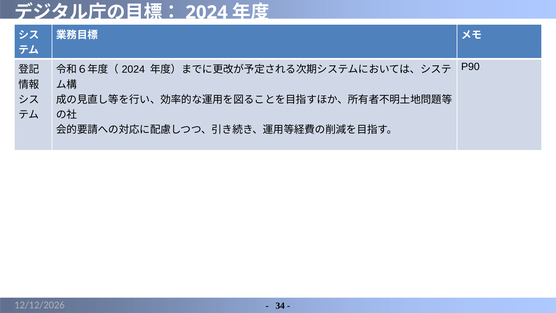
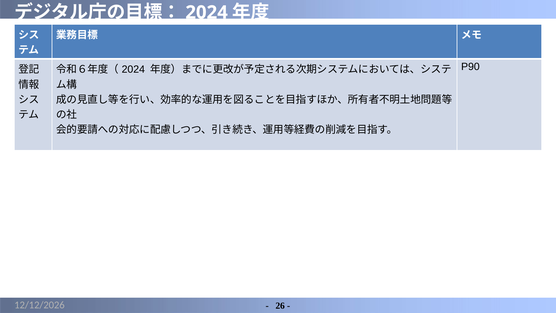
34: 34 -> 26
